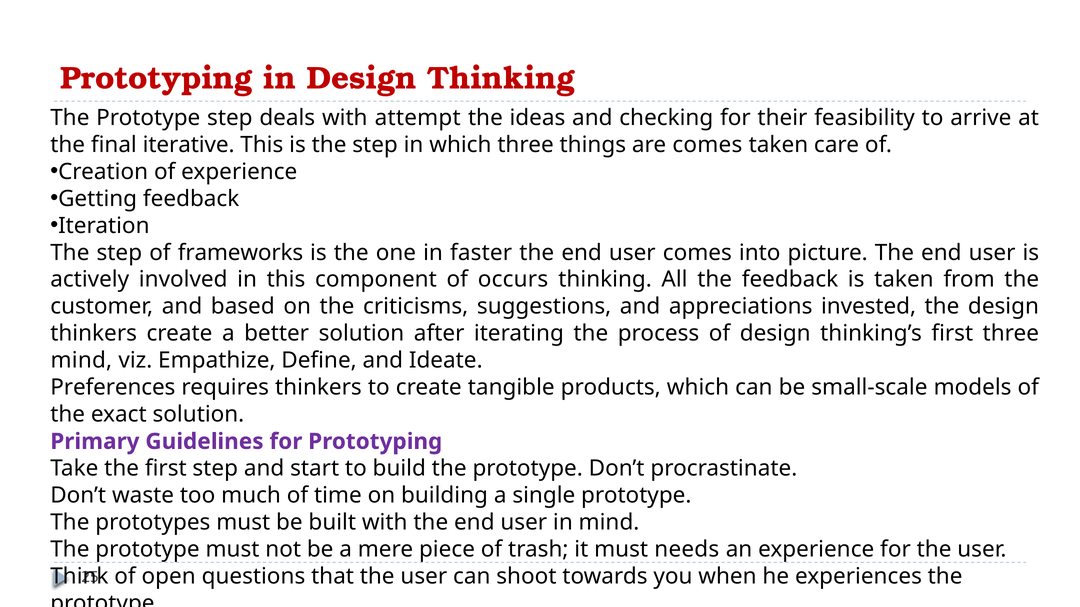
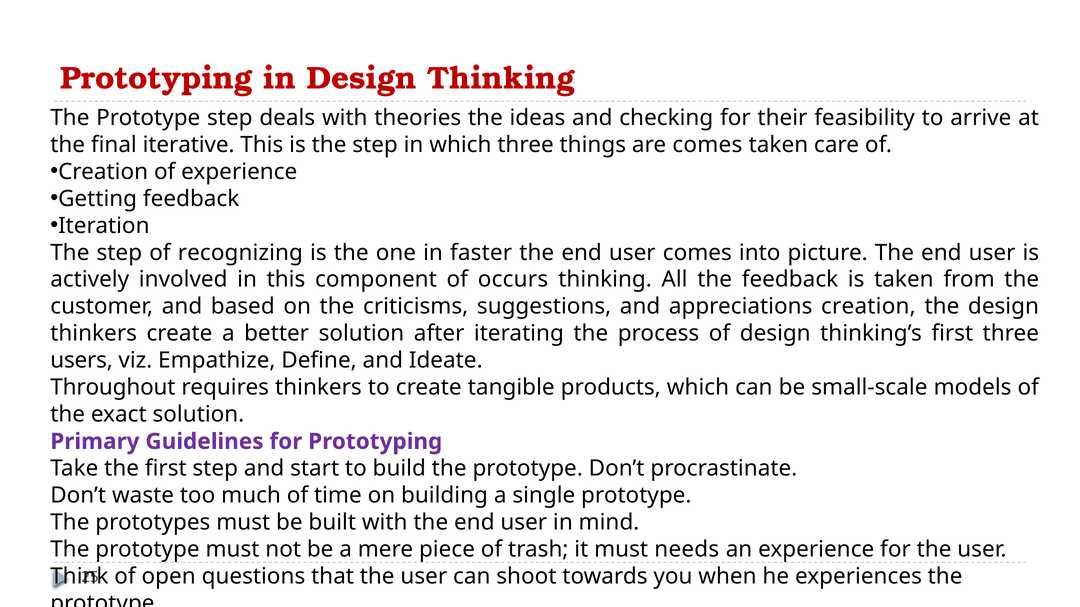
attempt: attempt -> theories
frameworks: frameworks -> recognizing
appreciations invested: invested -> creation
mind at (81, 361): mind -> users
Preferences: Preferences -> Throughout
